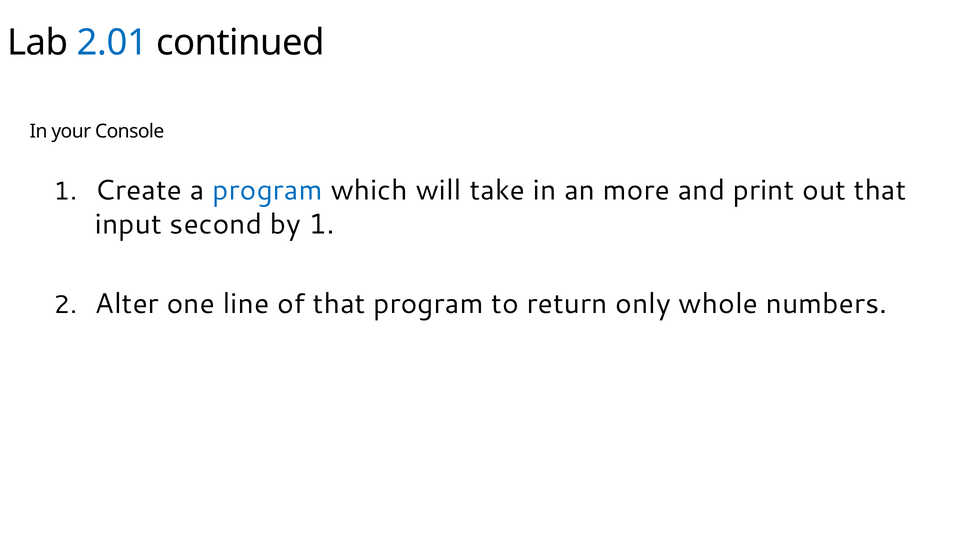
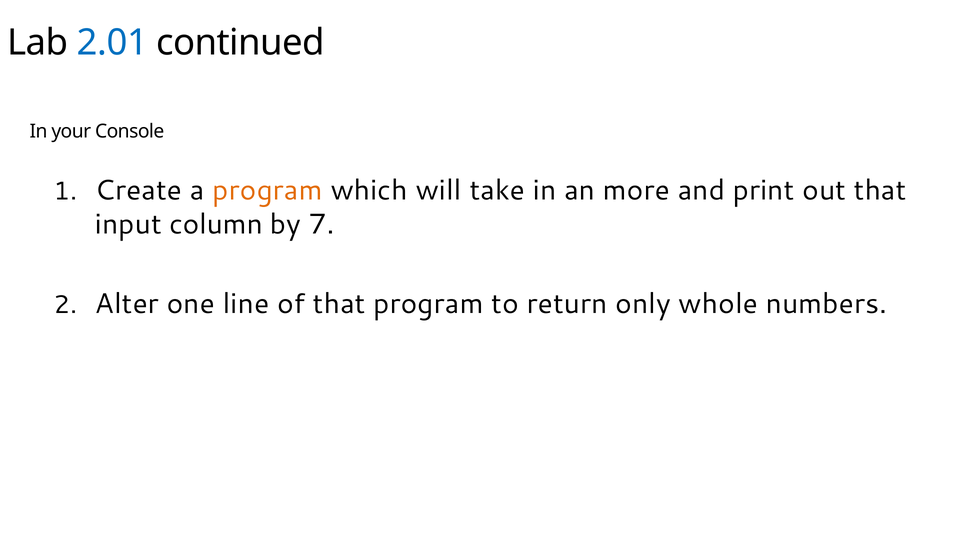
program at (268, 190) colour: blue -> orange
second: second -> column
by 1: 1 -> 7
